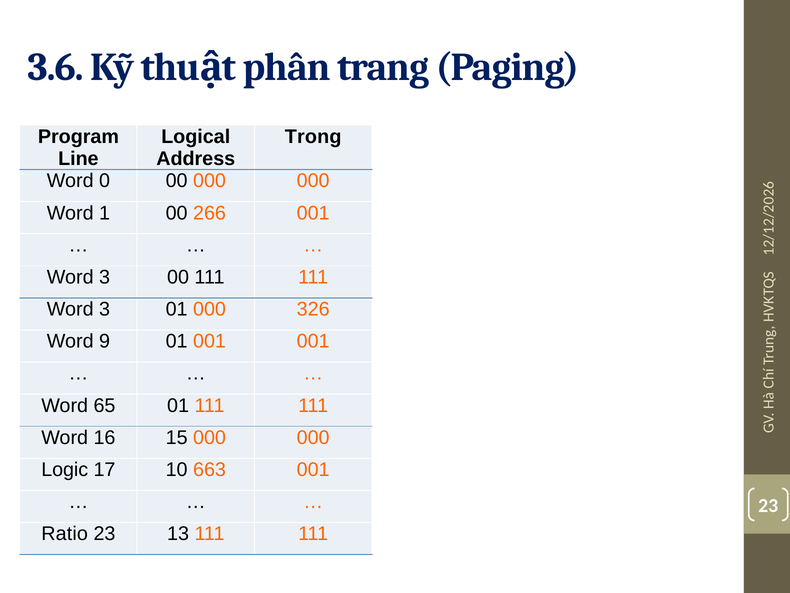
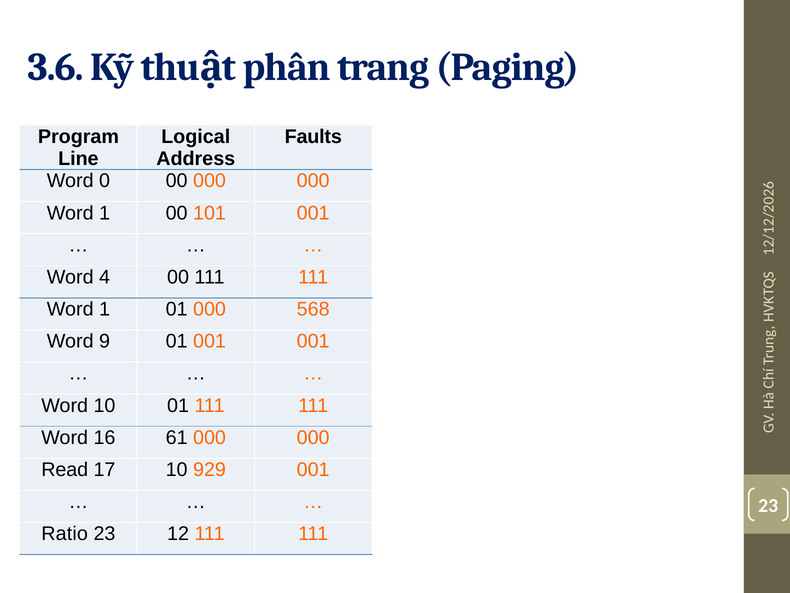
Trong: Trong -> Faults
266: 266 -> 101
3 at (105, 277): 3 -> 4
3 at (105, 309): 3 -> 1
326: 326 -> 568
Word 65: 65 -> 10
15: 15 -> 61
Logic: Logic -> Read
663: 663 -> 929
13: 13 -> 12
